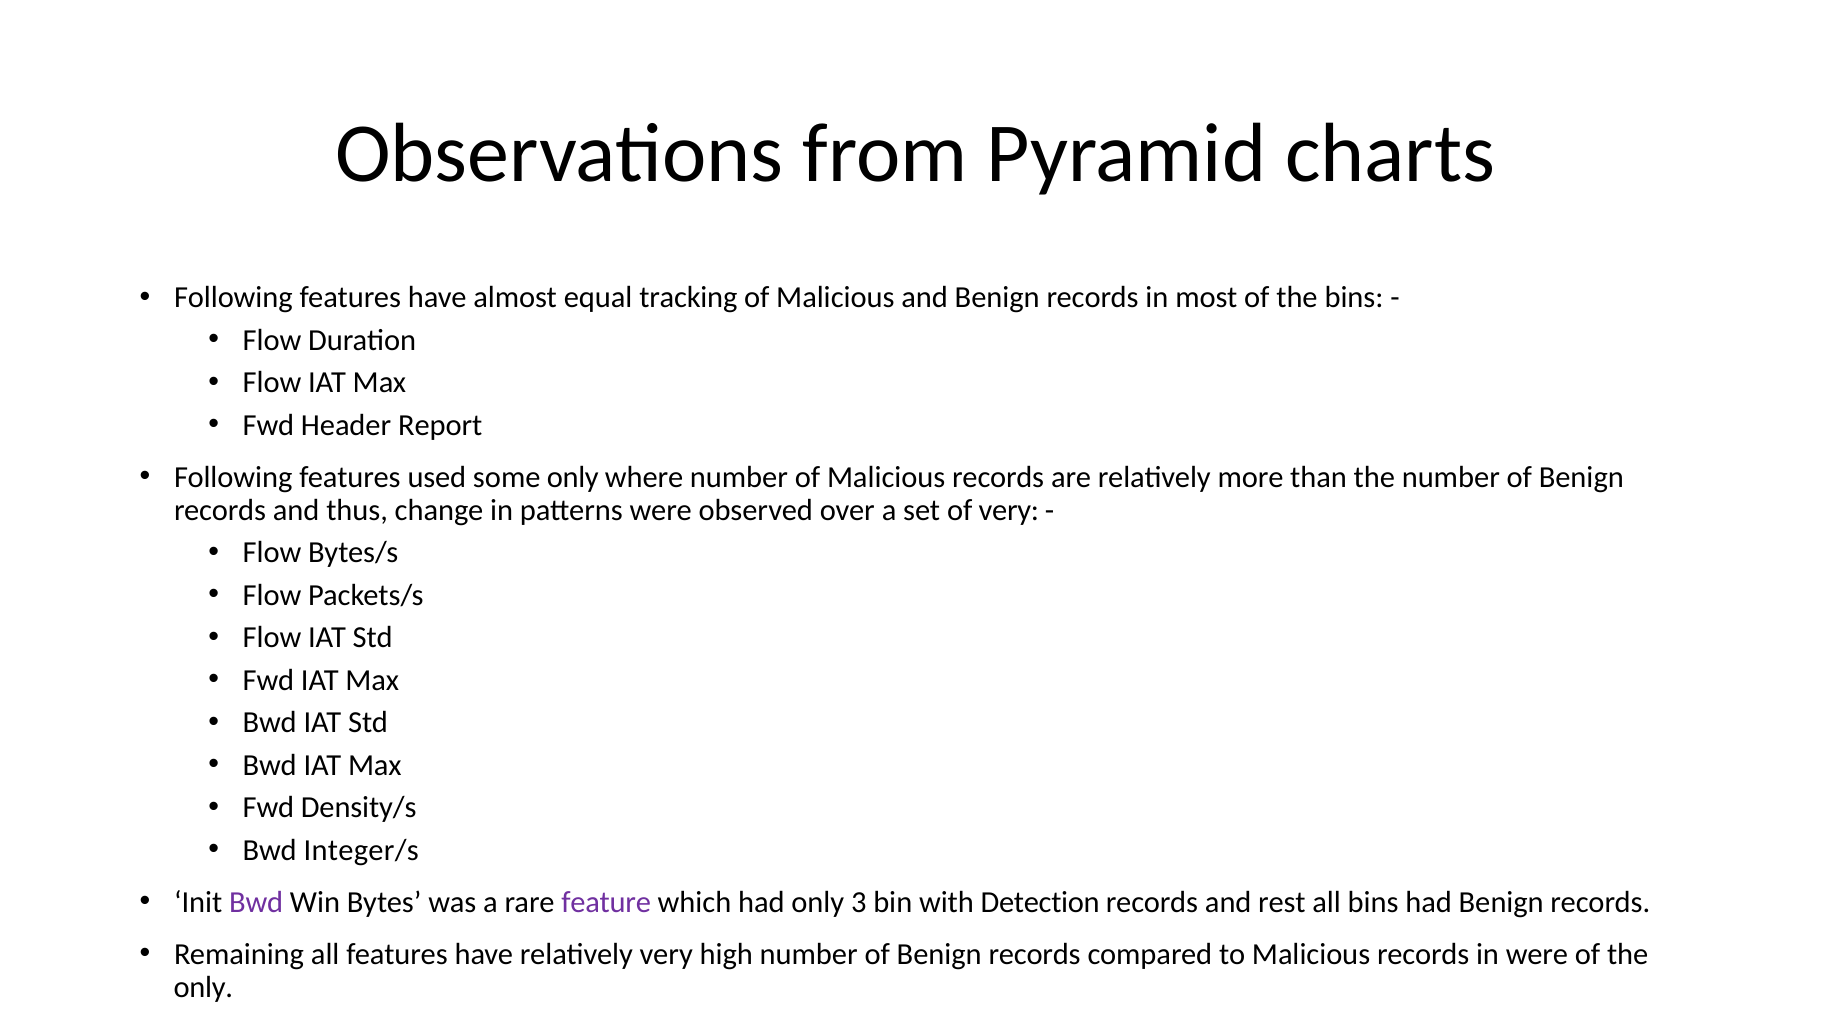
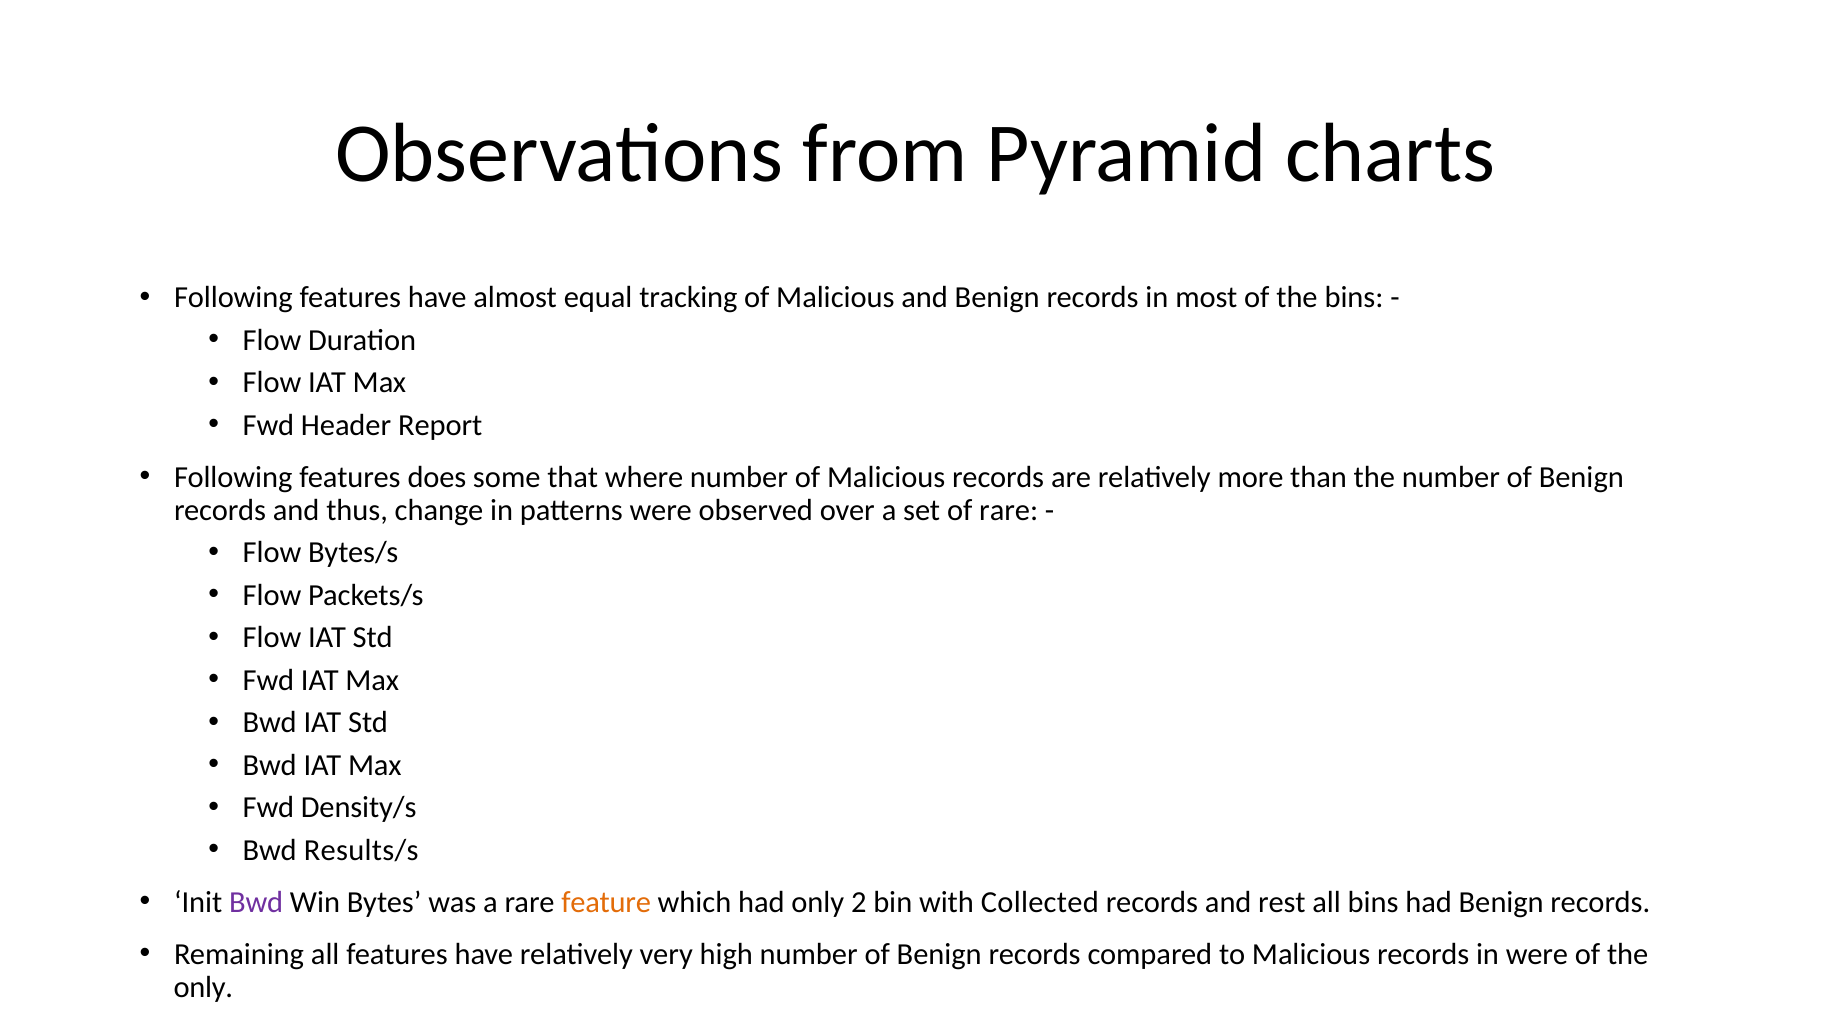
used: used -> does
some only: only -> that
of very: very -> rare
Integer/s: Integer/s -> Results/s
feature colour: purple -> orange
3: 3 -> 2
Detection: Detection -> Collected
